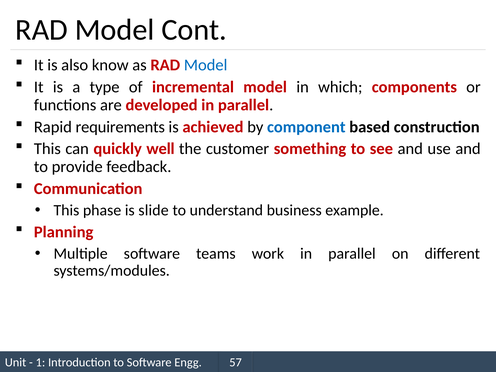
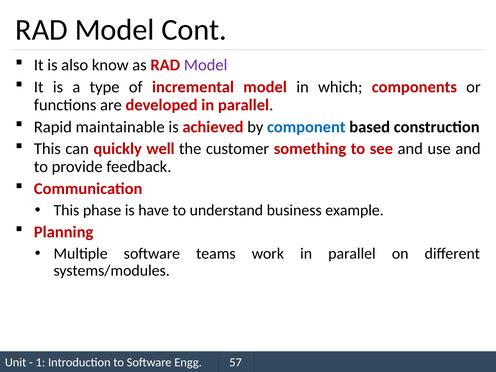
Model at (206, 65) colour: blue -> purple
requirements: requirements -> maintainable
slide: slide -> have
